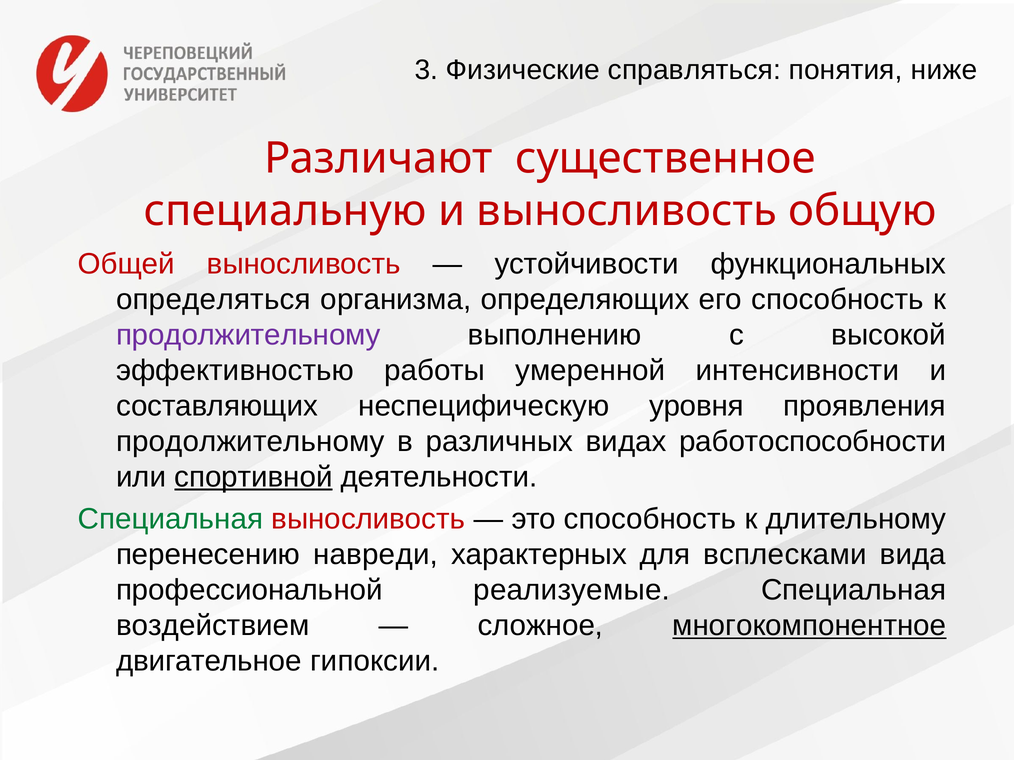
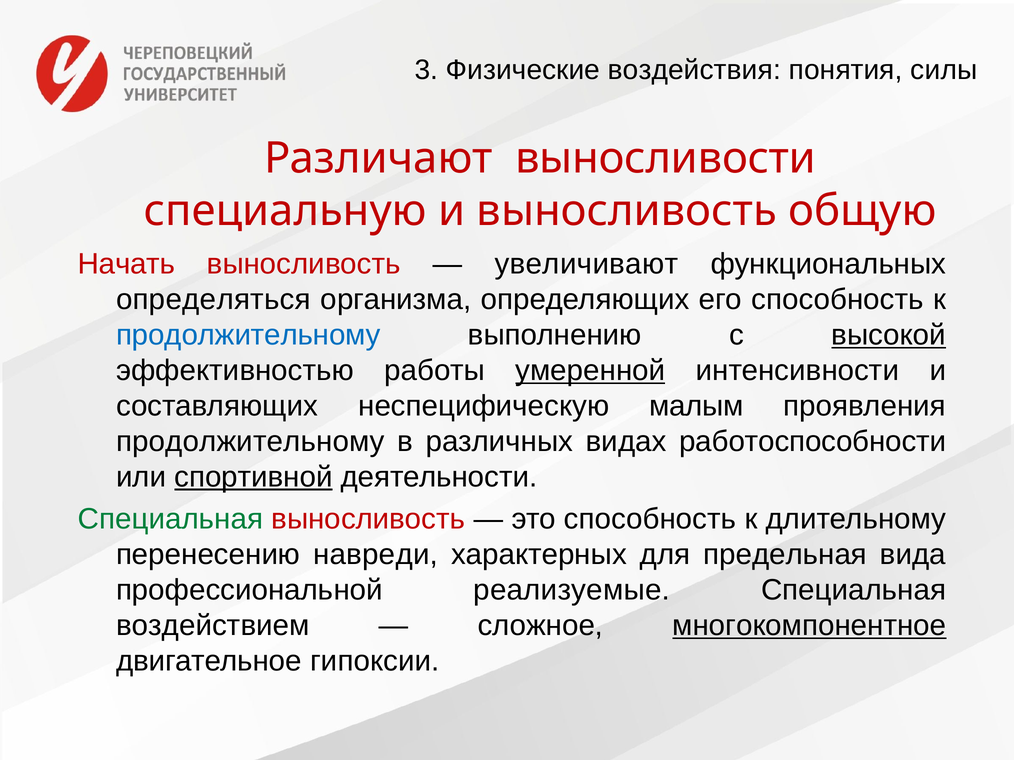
справляться: справляться -> воздействия
ниже: ниже -> силы
существенное: существенное -> выносливости
Общей: Общей -> Начать
устойчивости: устойчивости -> увеличивают
продолжительному at (248, 335) colour: purple -> blue
высокой underline: none -> present
умеренной underline: none -> present
уровня: уровня -> малым
всплесками: всплесками -> предельная
